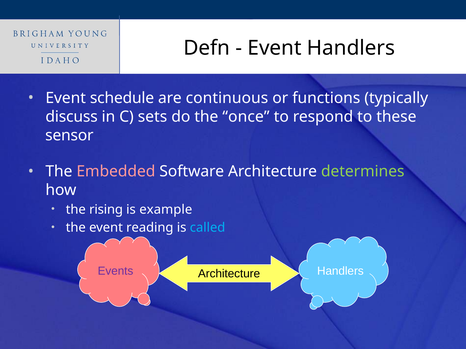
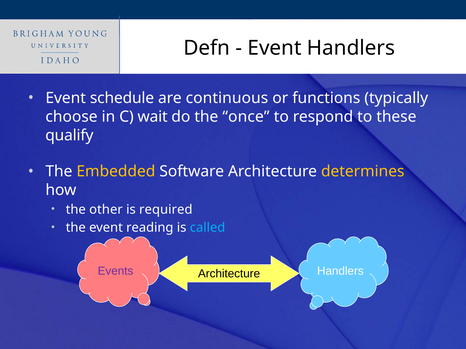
discuss: discuss -> choose
sets: sets -> wait
sensor: sensor -> qualify
Embedded colour: pink -> yellow
determines colour: light green -> yellow
rising: rising -> other
example: example -> required
